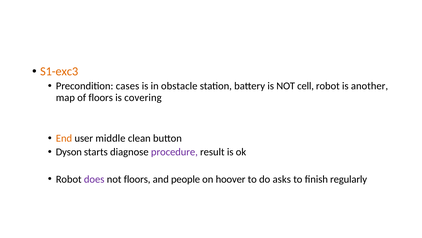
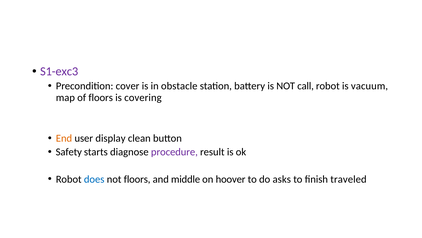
S1-exc3 colour: orange -> purple
cases: cases -> cover
cell: cell -> call
another: another -> vacuum
middle: middle -> display
Dyson: Dyson -> Safety
does colour: purple -> blue
people: people -> middle
regularly: regularly -> traveled
